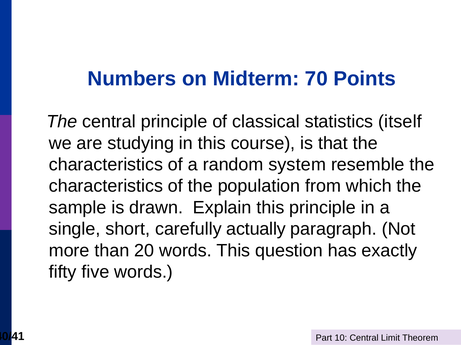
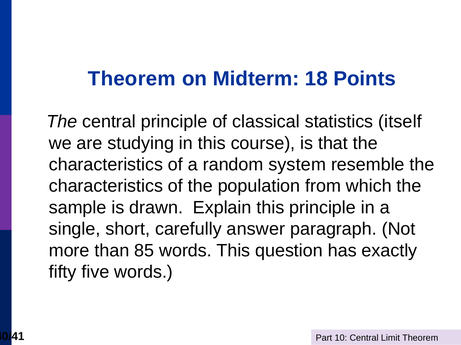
Numbers at (132, 79): Numbers -> Theorem
70: 70 -> 18
actually: actually -> answer
20: 20 -> 85
